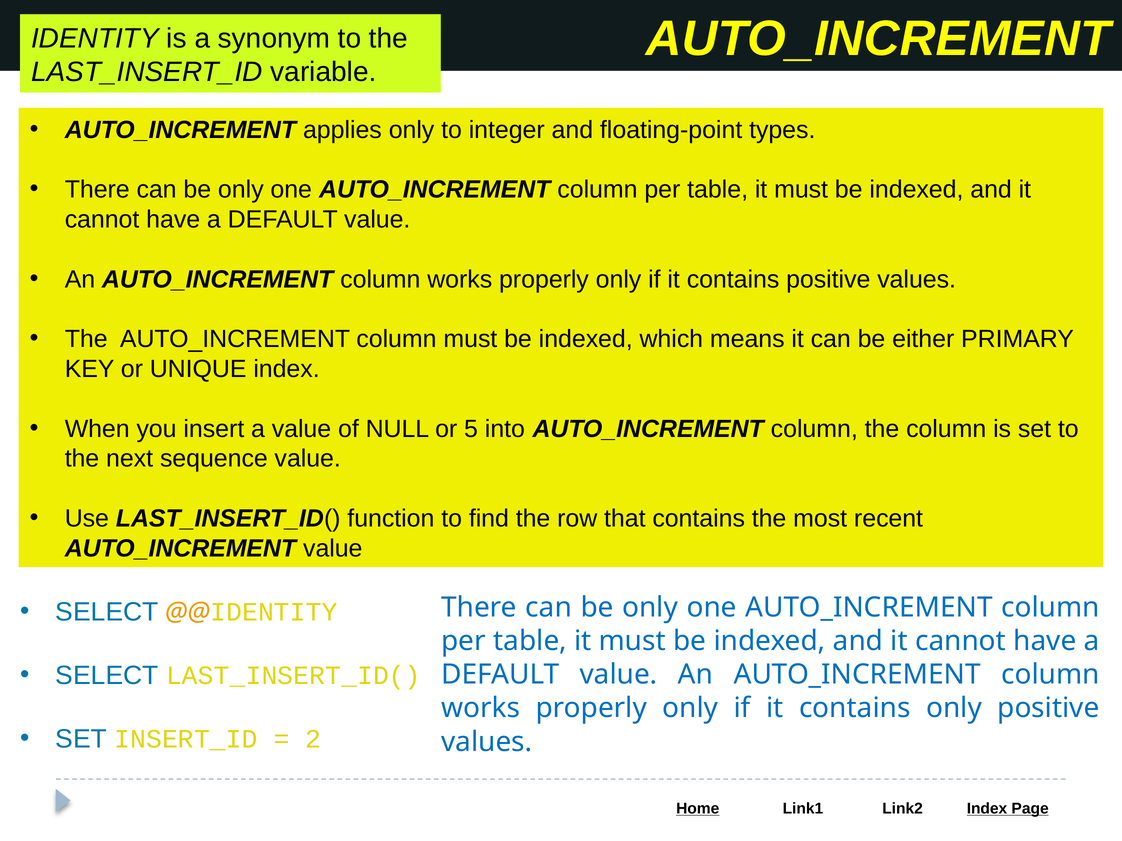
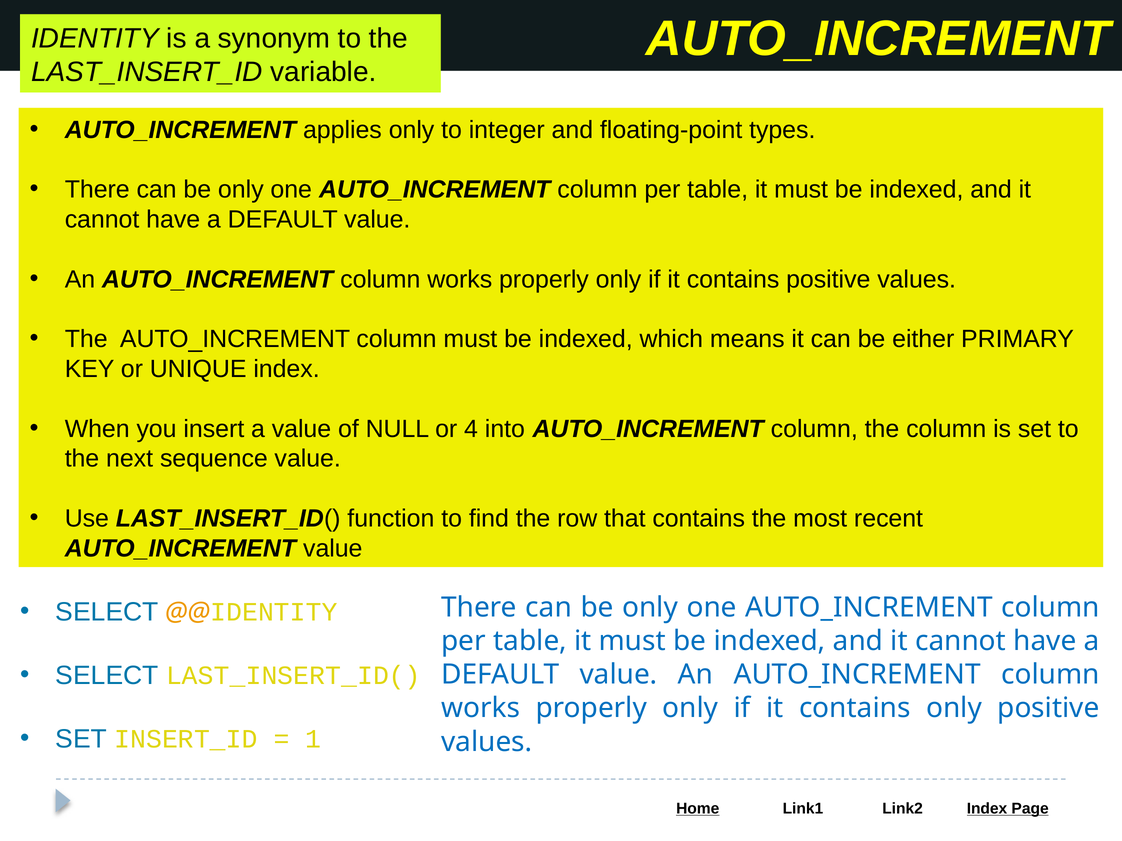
5: 5 -> 4
2: 2 -> 1
